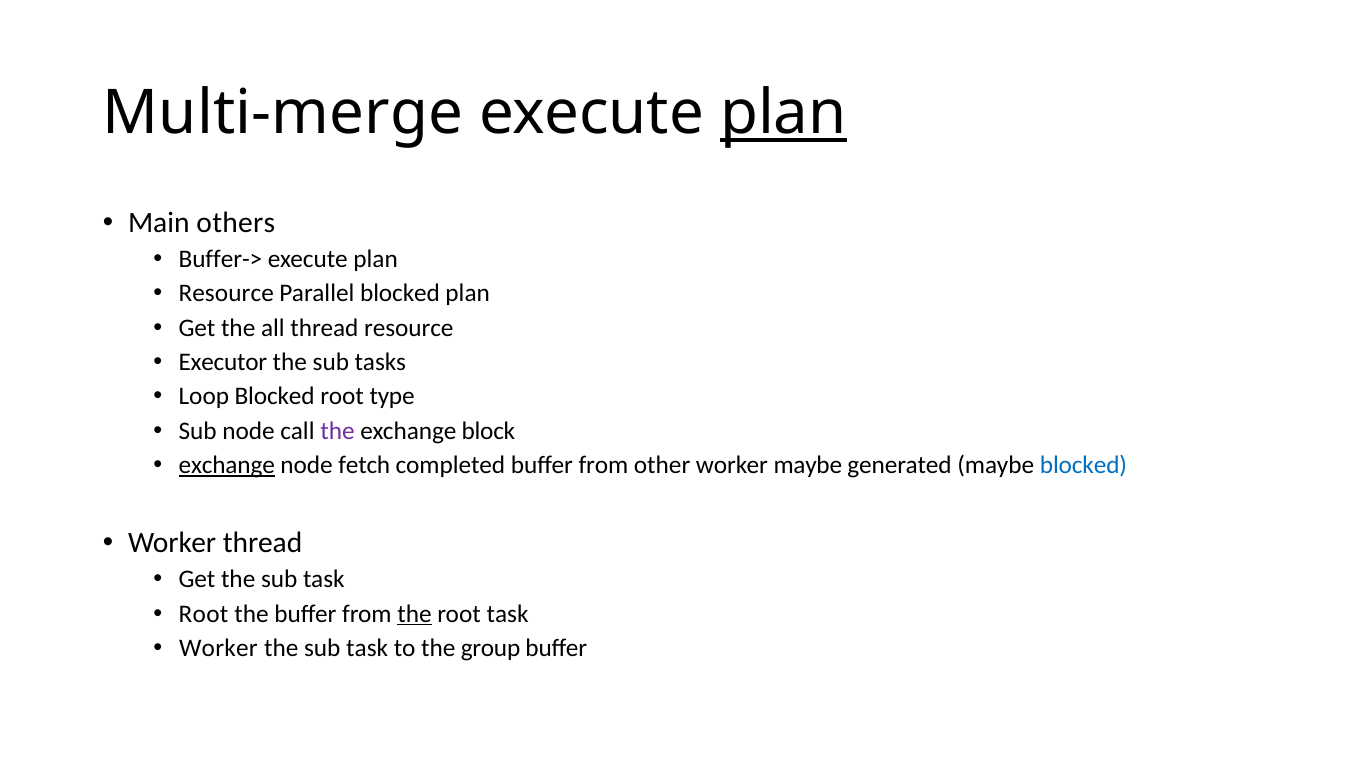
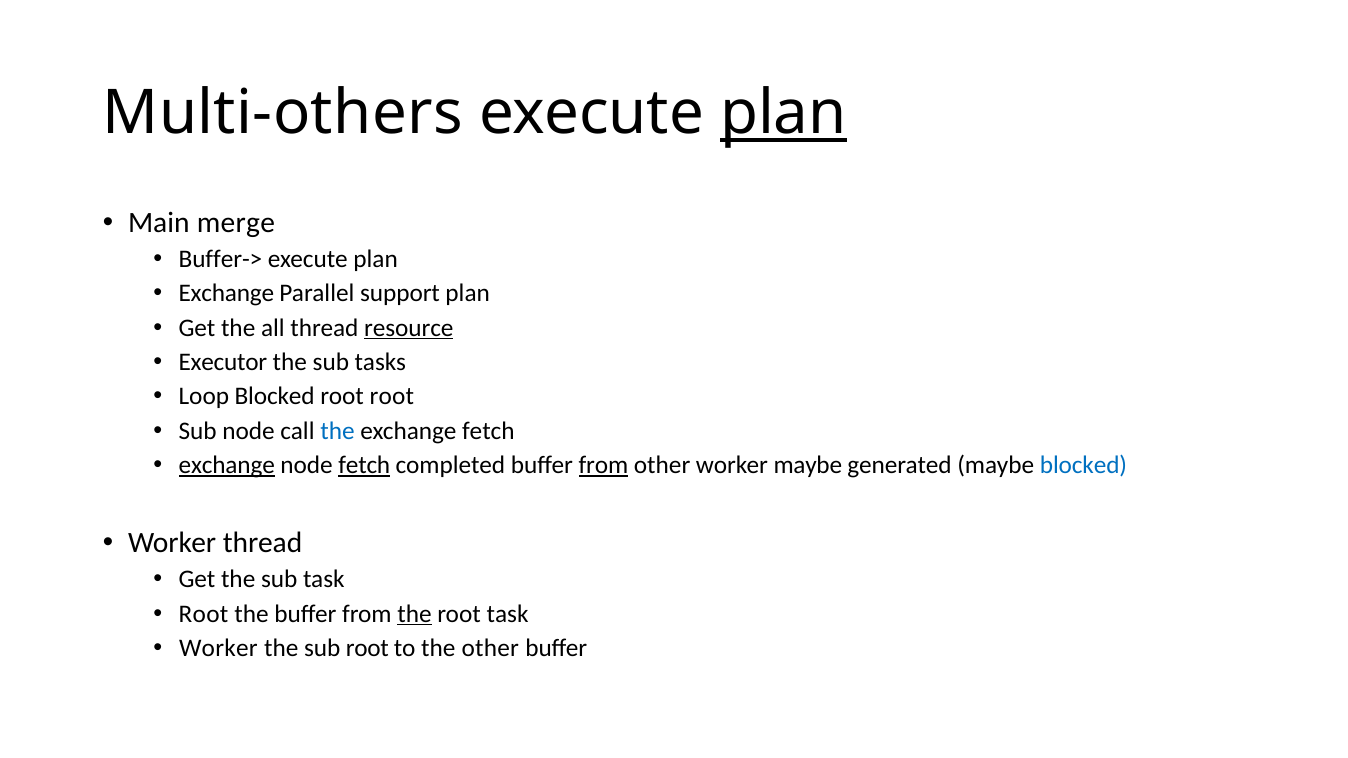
Multi-merge: Multi-merge -> Multi-others
others: others -> merge
Resource at (226, 294): Resource -> Exchange
Parallel blocked: blocked -> support
resource at (409, 328) underline: none -> present
root type: type -> root
the at (337, 431) colour: purple -> blue
exchange block: block -> fetch
fetch at (364, 465) underline: none -> present
from at (603, 465) underline: none -> present
task at (367, 648): task -> root
the group: group -> other
